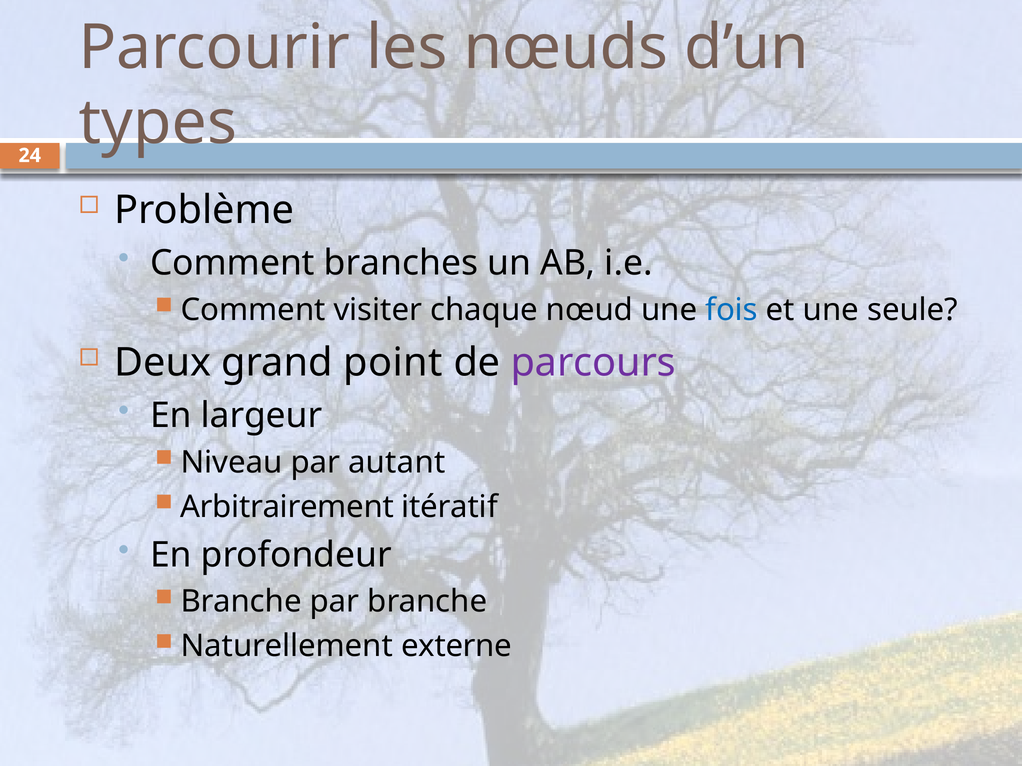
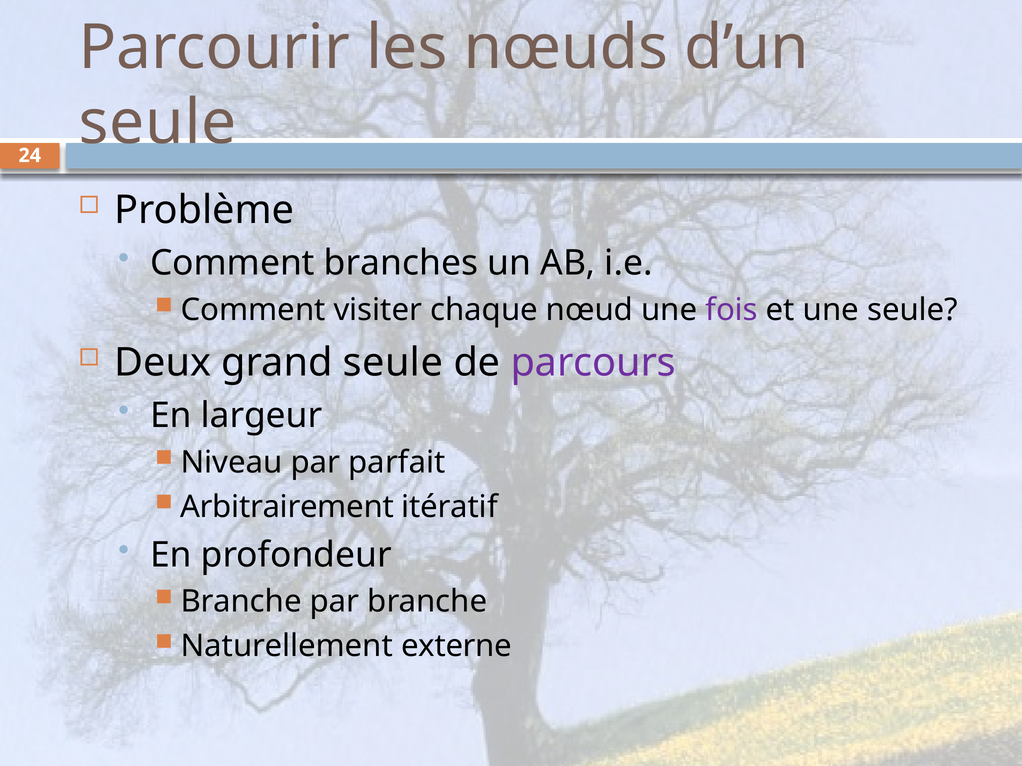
types at (158, 123): types -> seule
fois colour: blue -> purple
grand point: point -> seule
autant: autant -> parfait
